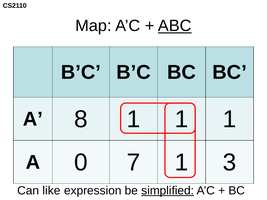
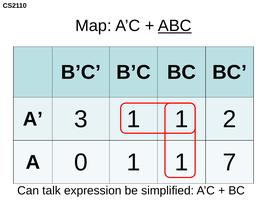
8: 8 -> 3
1 1 1: 1 -> 2
0 7: 7 -> 1
3: 3 -> 7
like: like -> talk
simplified underline: present -> none
